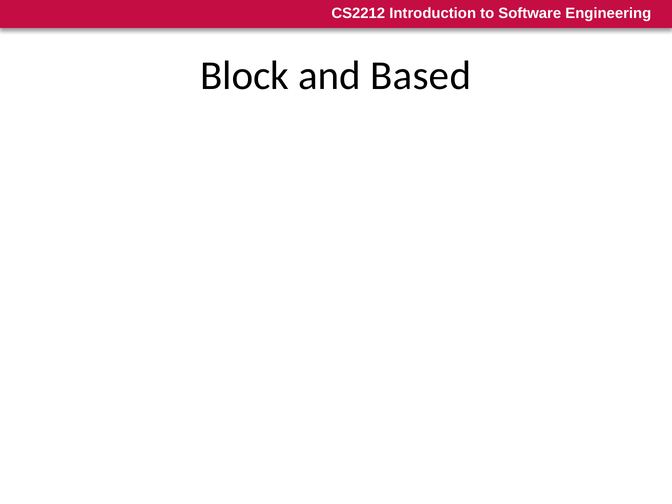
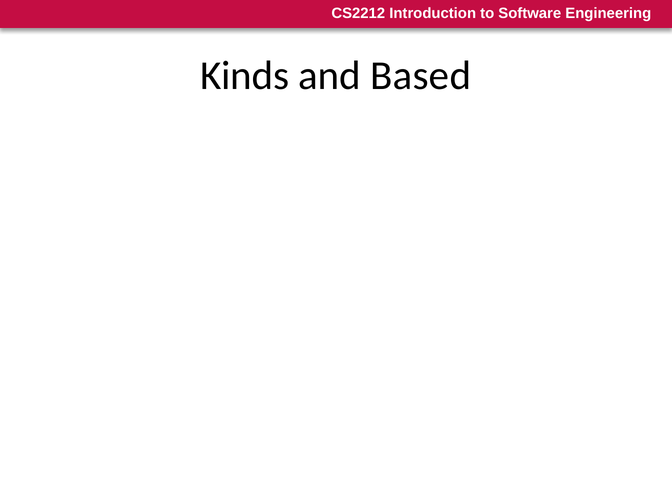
Block: Block -> Kinds
